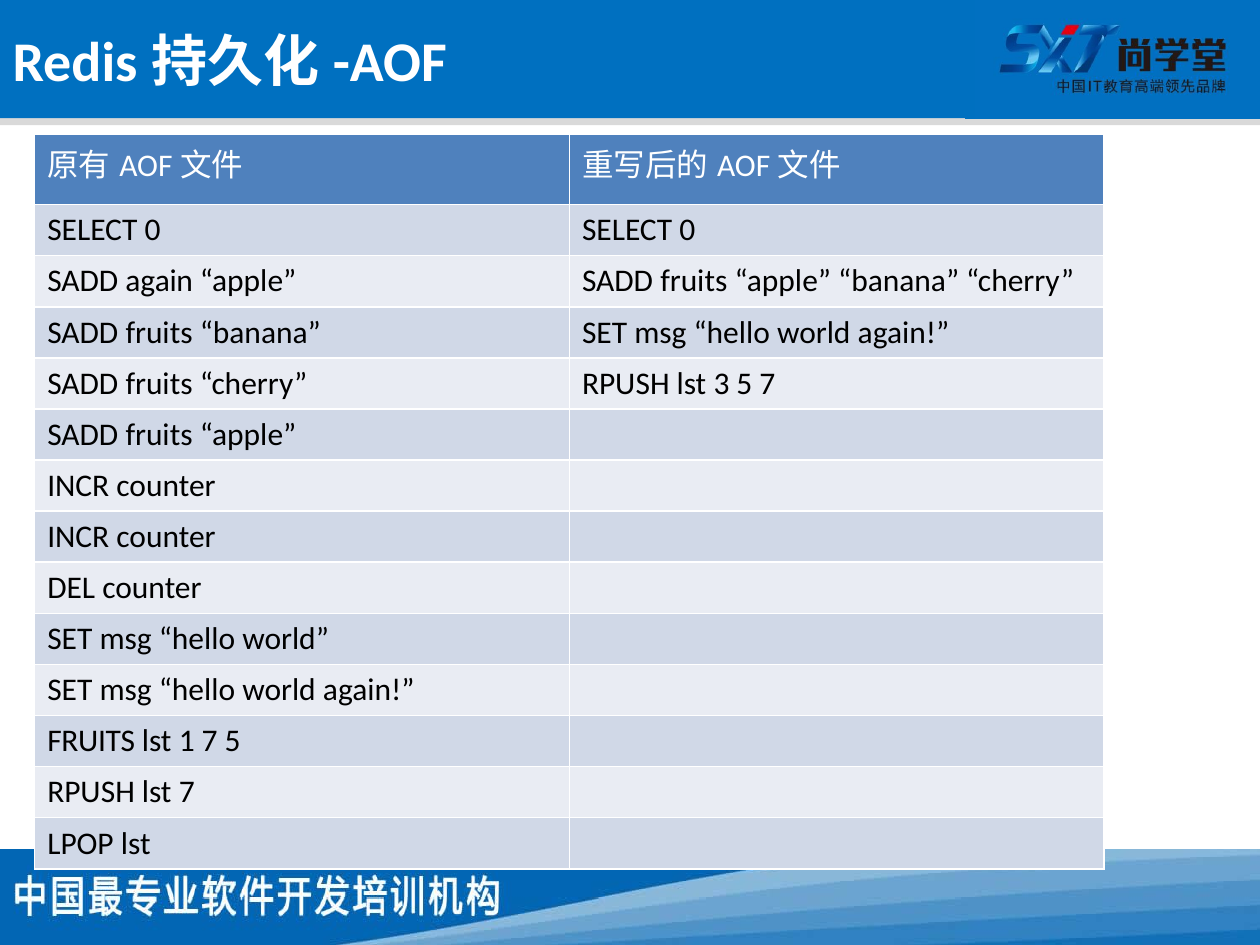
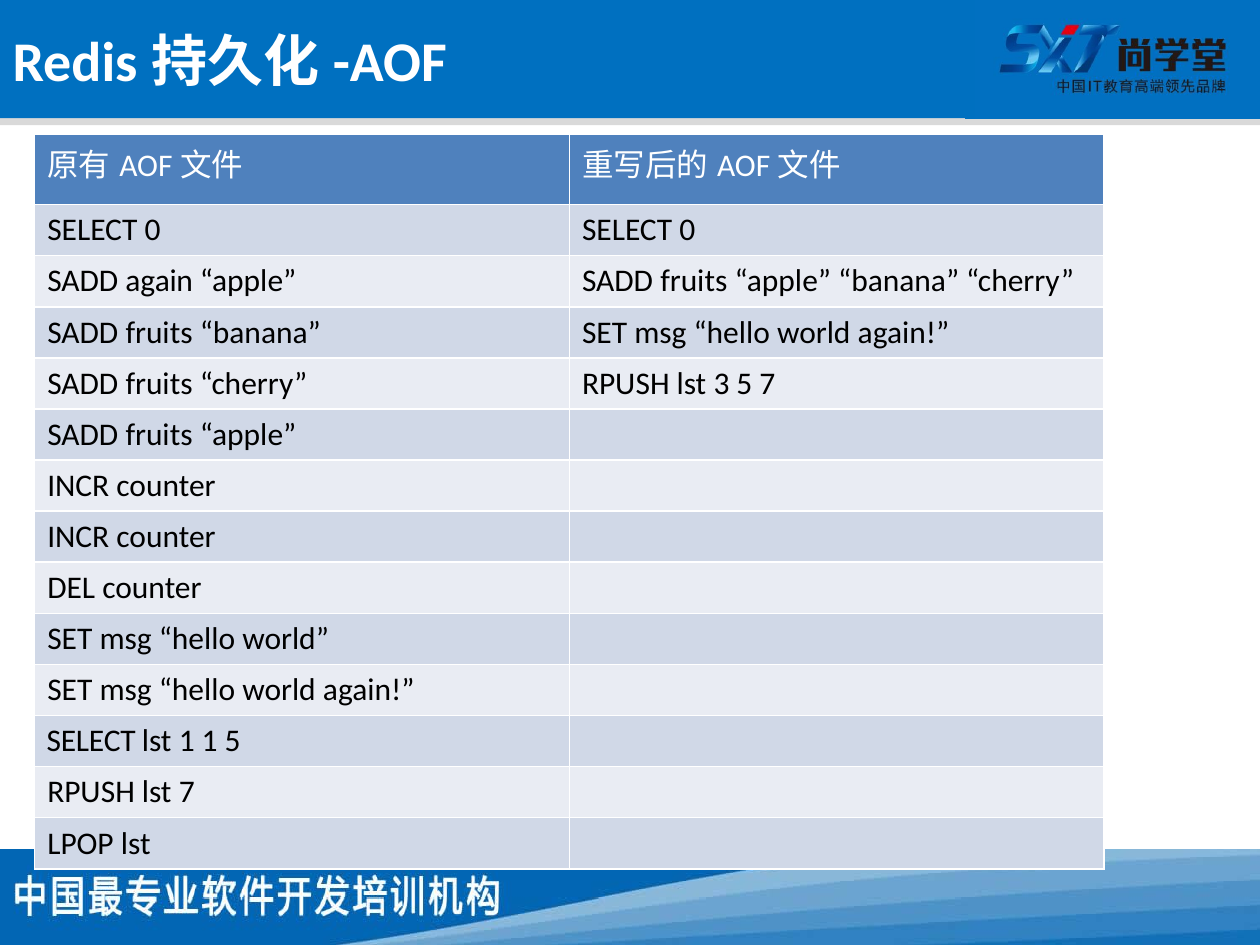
FRUITS at (91, 741): FRUITS -> SELECT
1 7: 7 -> 1
